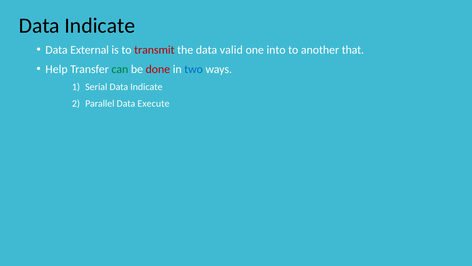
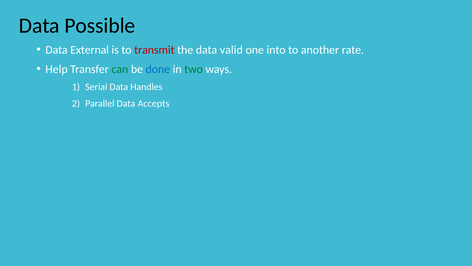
Indicate at (100, 26): Indicate -> Possible
that: that -> rate
done colour: red -> blue
two colour: blue -> green
Serial Data Indicate: Indicate -> Handles
Execute: Execute -> Accepts
